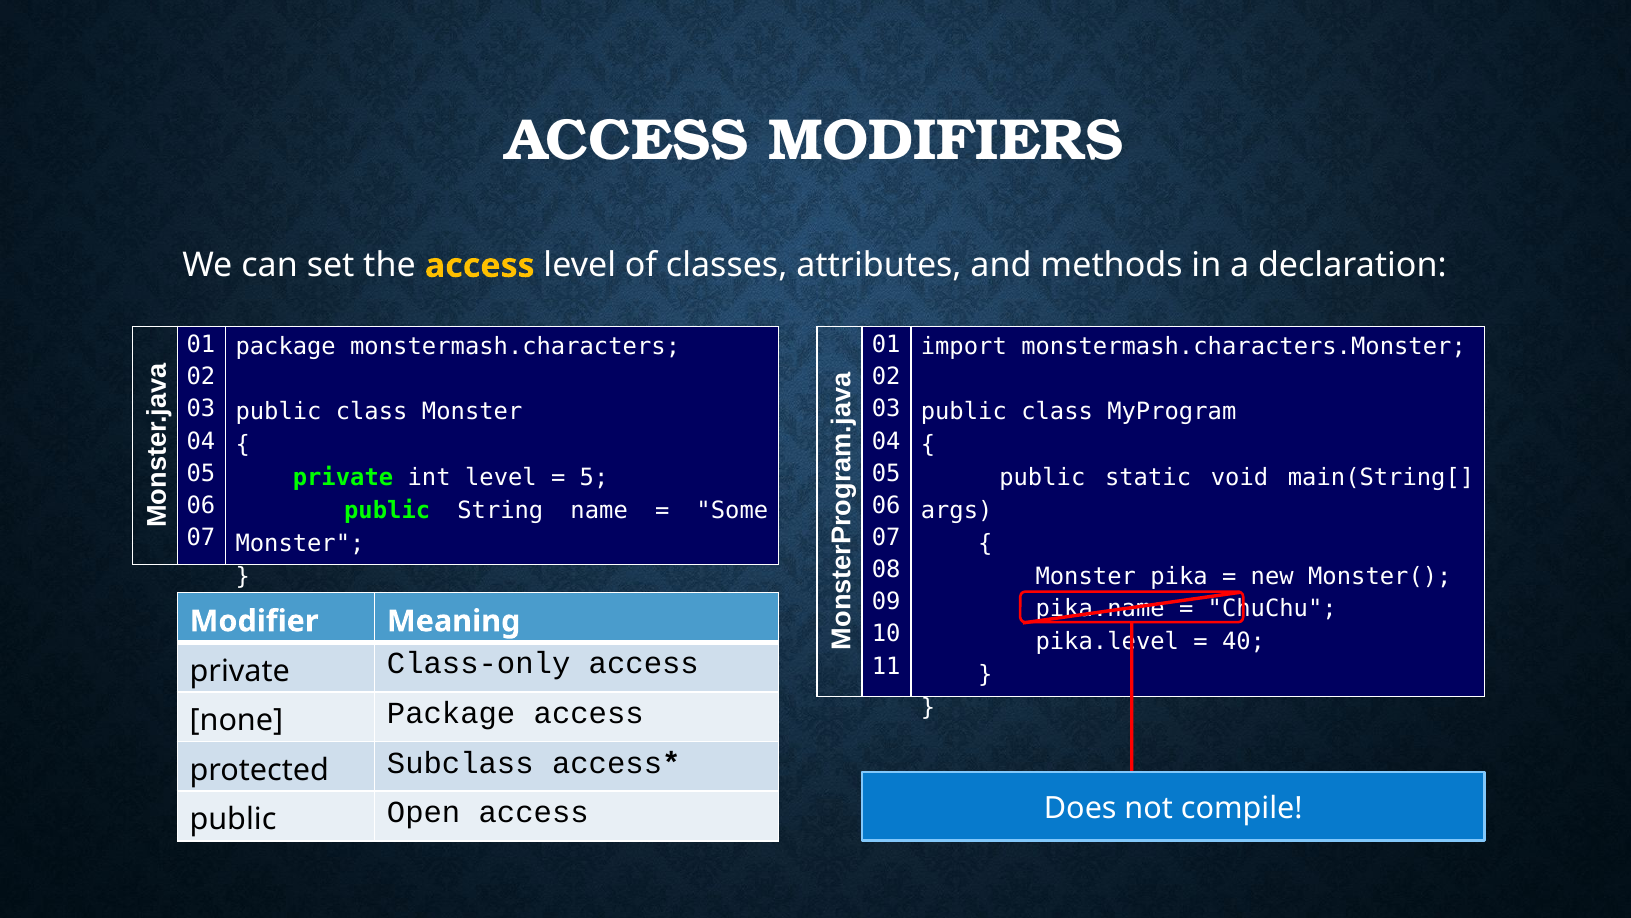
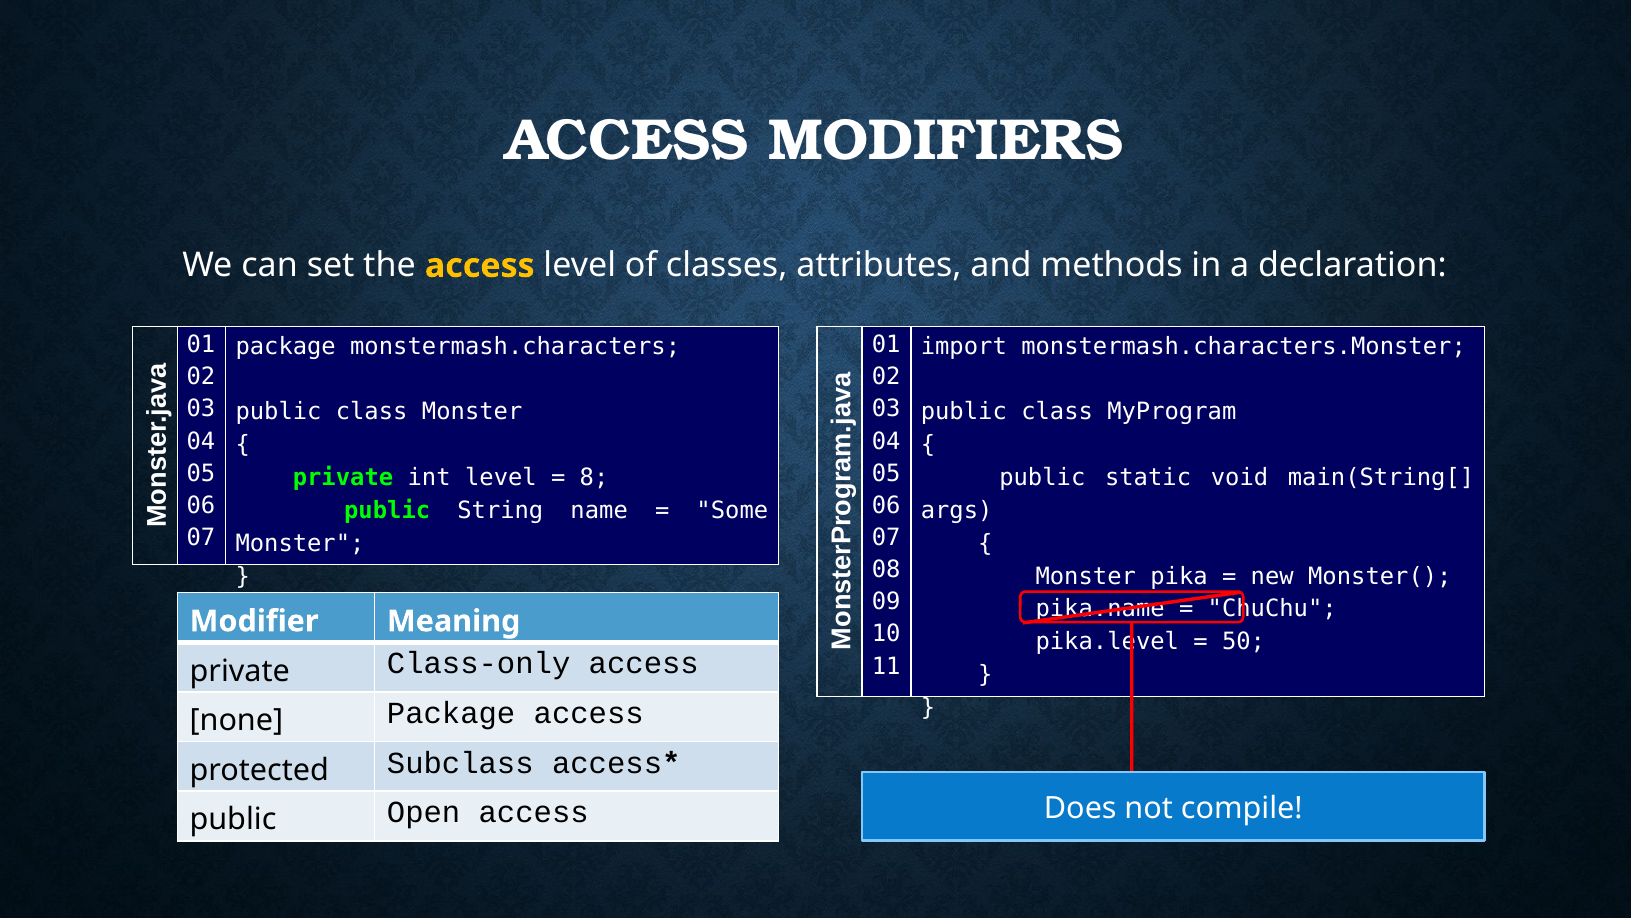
5: 5 -> 8
40: 40 -> 50
